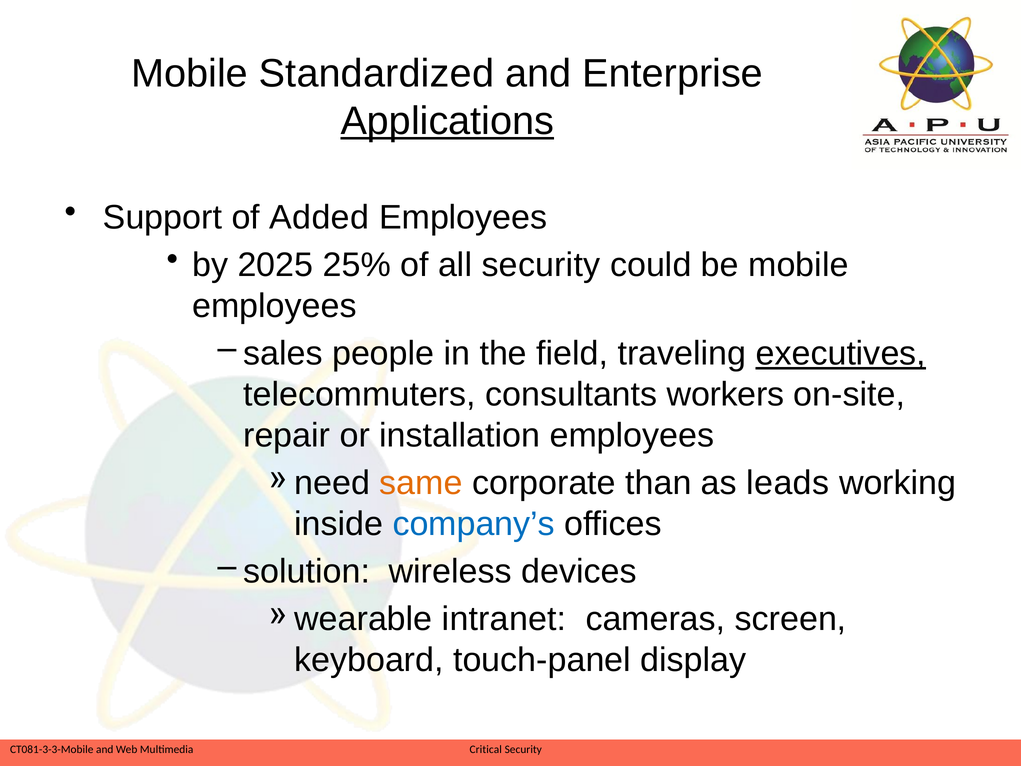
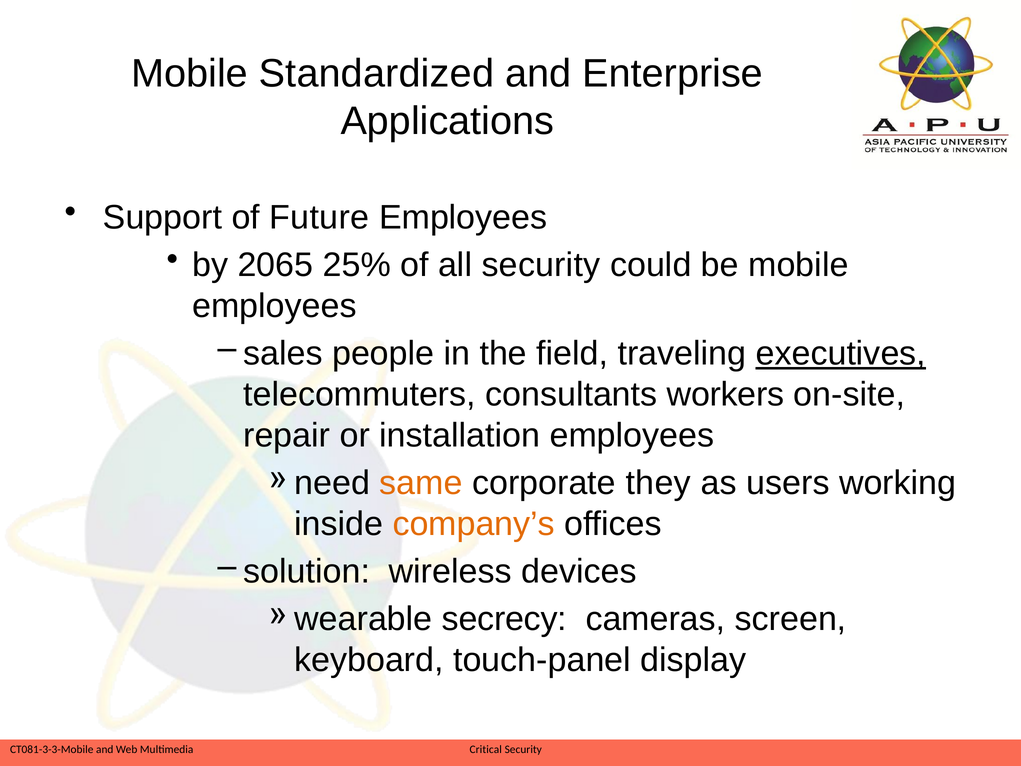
Applications underline: present -> none
Added: Added -> Future
2025: 2025 -> 2065
than: than -> they
leads: leads -> users
company’s colour: blue -> orange
intranet: intranet -> secrecy
